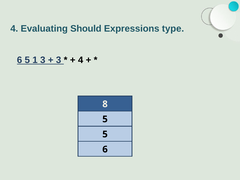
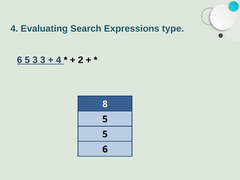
Should: Should -> Search
5 1: 1 -> 3
3 at (59, 60): 3 -> 4
4 at (81, 60): 4 -> 2
